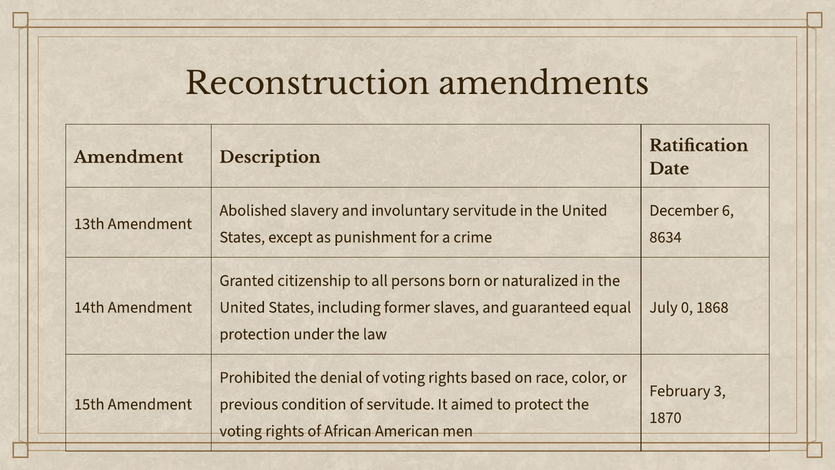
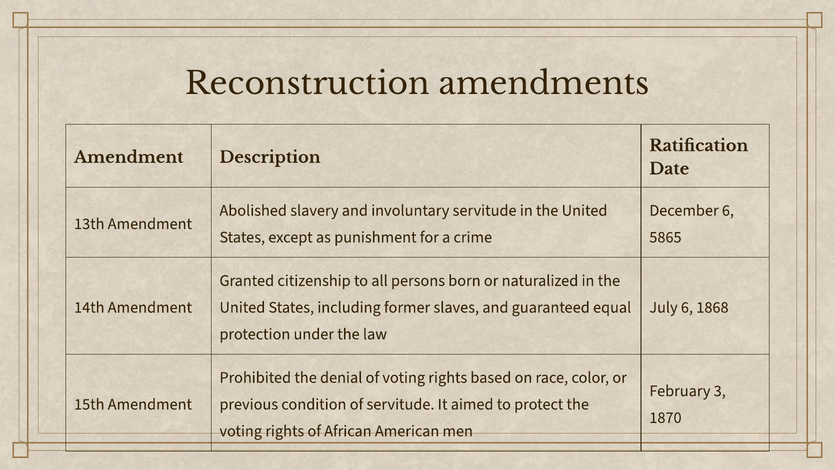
8634: 8634 -> 5865
July 0: 0 -> 6
